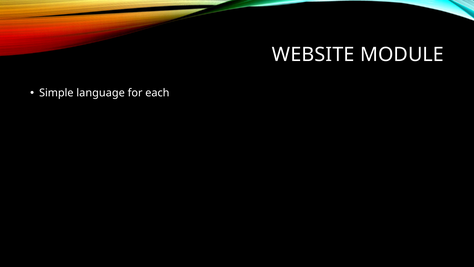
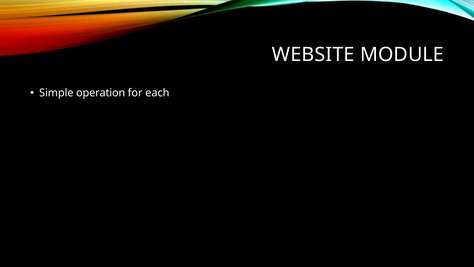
language: language -> operation
